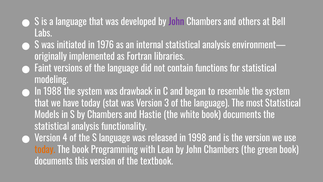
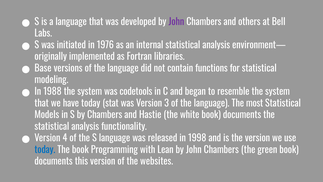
Faint: Faint -> Base
drawback: drawback -> codetools
today at (45, 150) colour: orange -> blue
textbook: textbook -> websites
